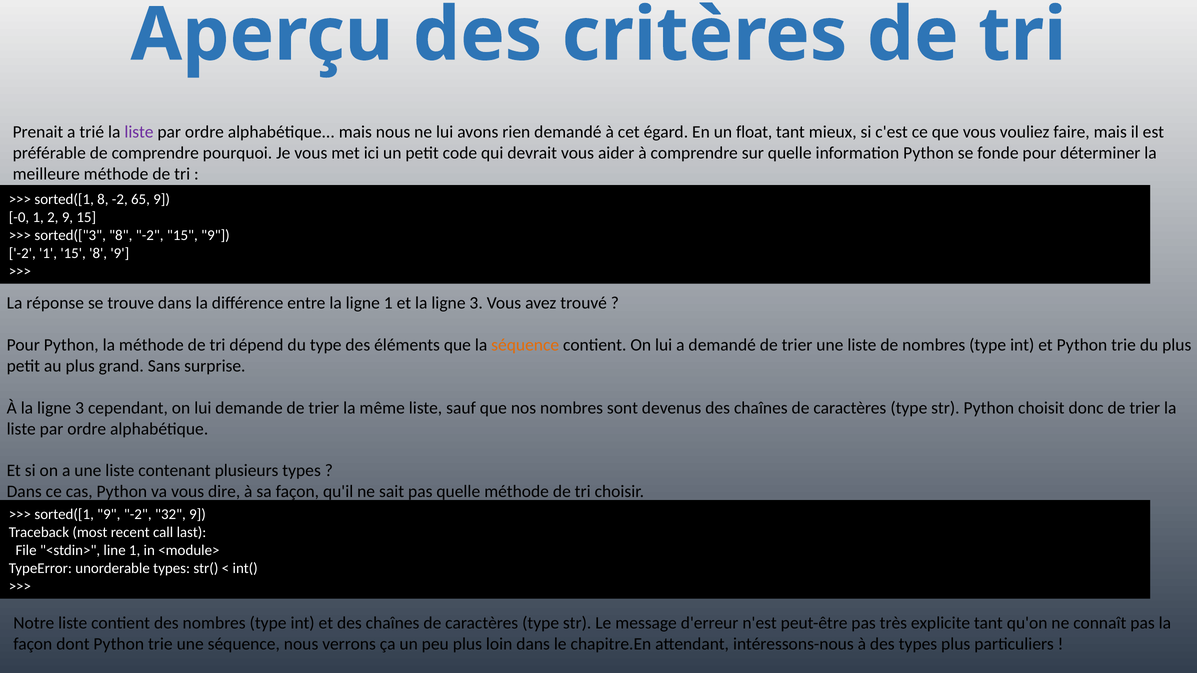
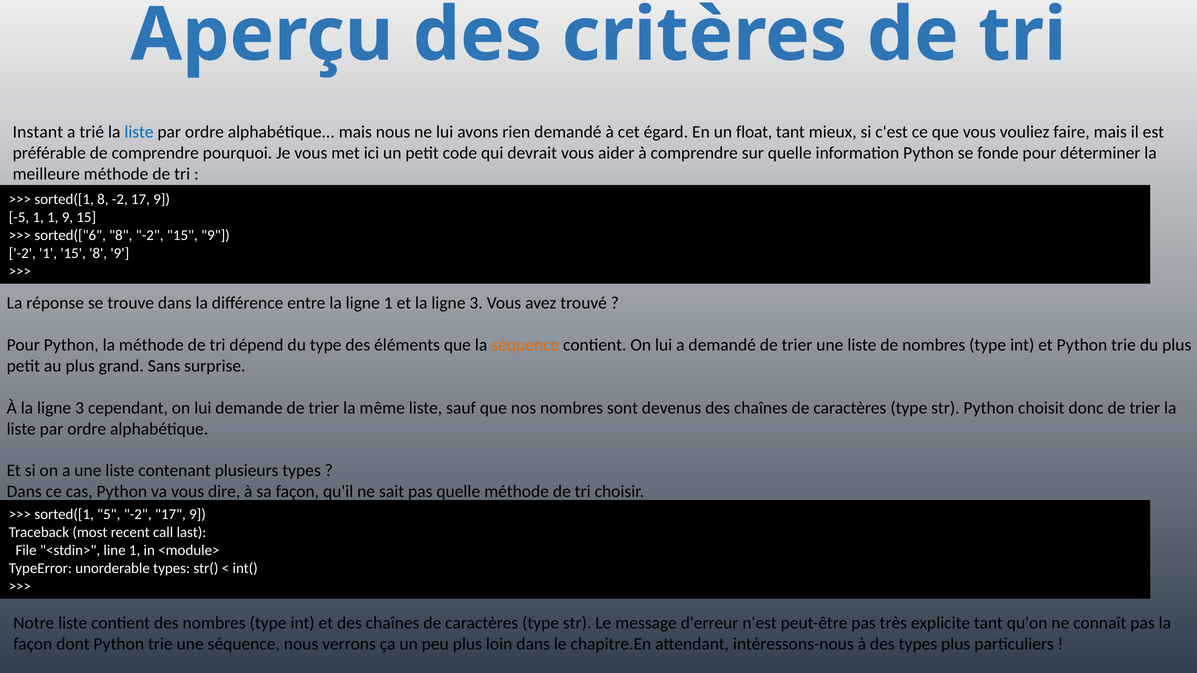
Prenait: Prenait -> Instant
liste at (139, 132) colour: purple -> blue
8 -2 65: 65 -> 17
-0: -0 -> -5
1 2: 2 -> 1
sorted(["3: sorted(["3 -> sorted(["6
sorted([1 9: 9 -> 5
32 at (170, 515): 32 -> 17
